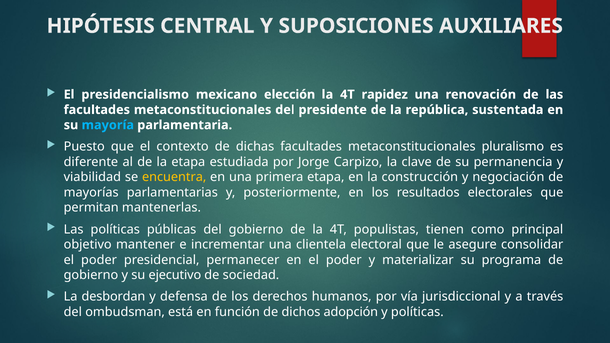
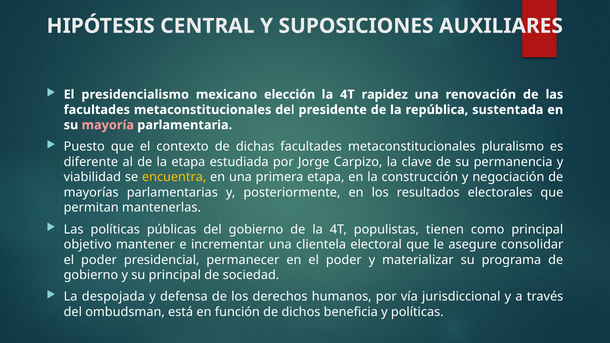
mayoría colour: light blue -> pink
su ejecutivo: ejecutivo -> principal
desbordan: desbordan -> despojada
adopción: adopción -> beneficia
